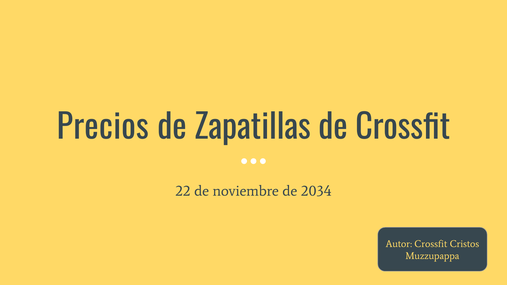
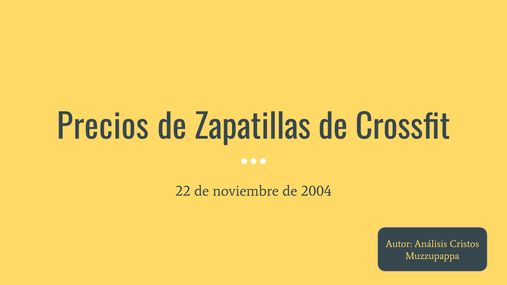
2034: 2034 -> 2004
Autor Crossfit: Crossfit -> Análisis
